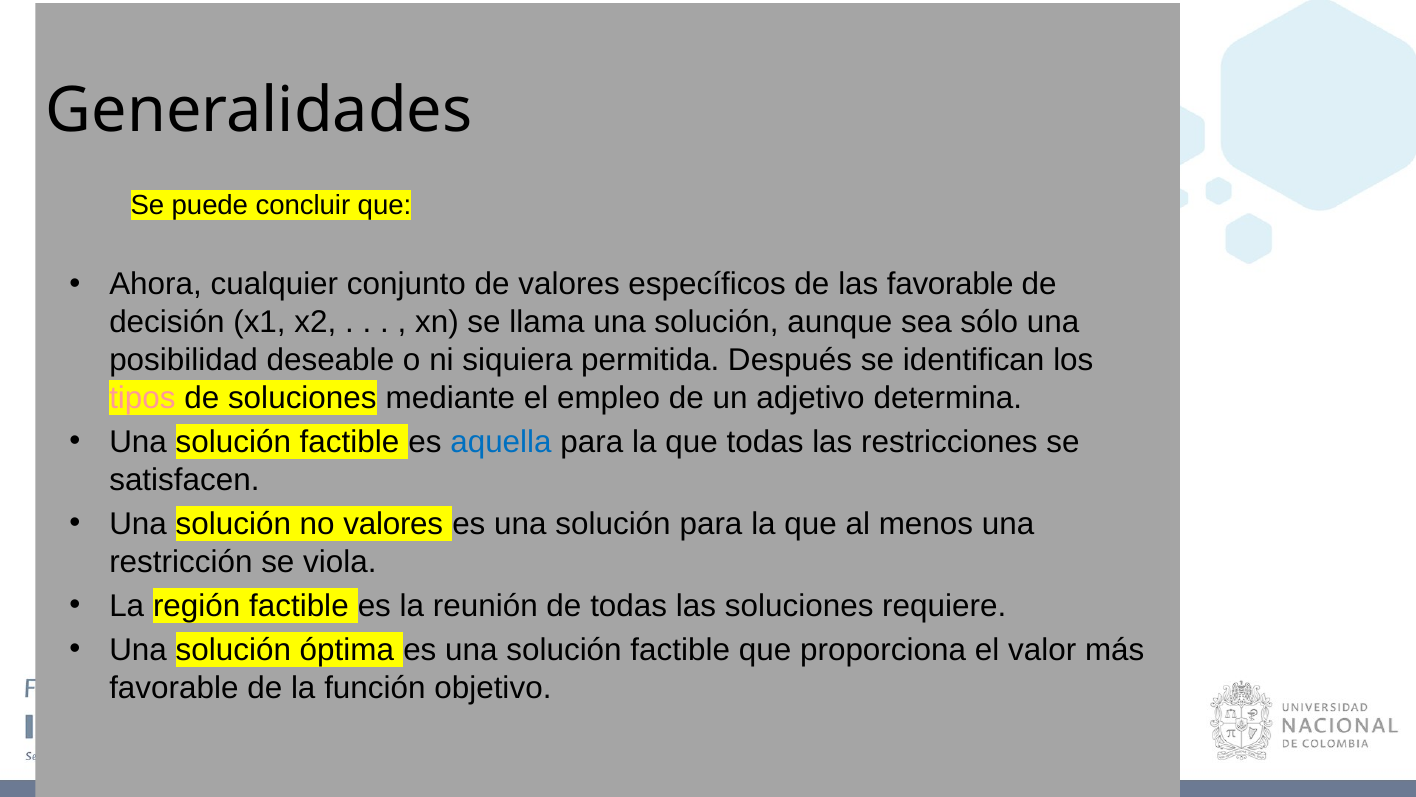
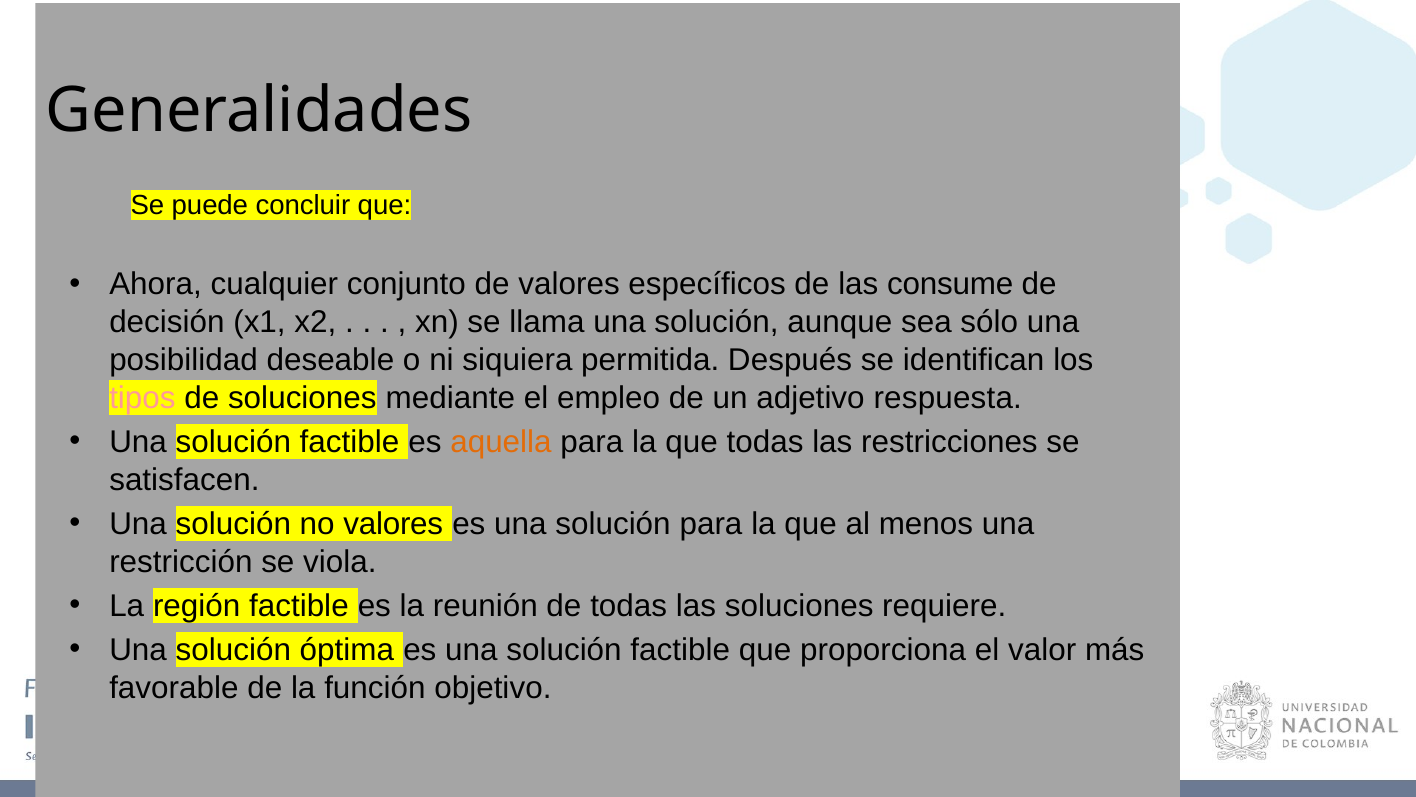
las favorable: favorable -> consume
determina: determina -> respuesta
aquella colour: blue -> orange
